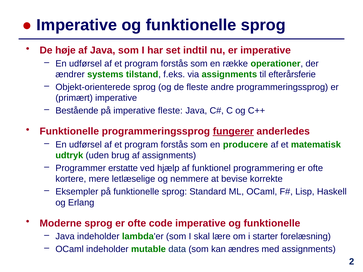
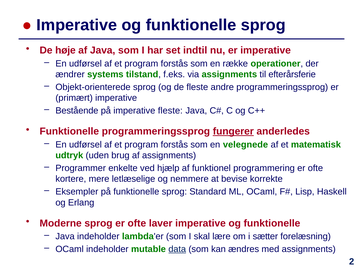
producere: producere -> velegnede
erstatte: erstatte -> enkelte
code: code -> laver
starter: starter -> sætter
data underline: none -> present
